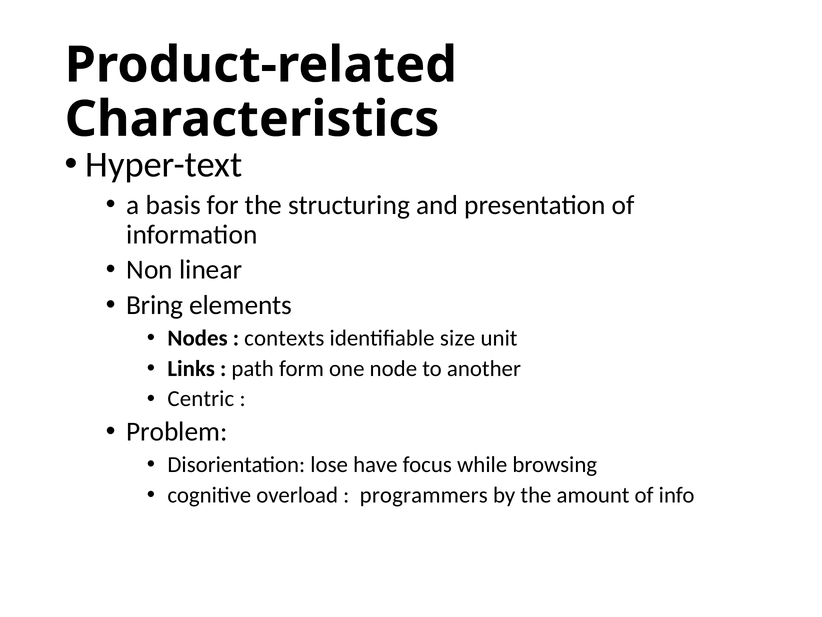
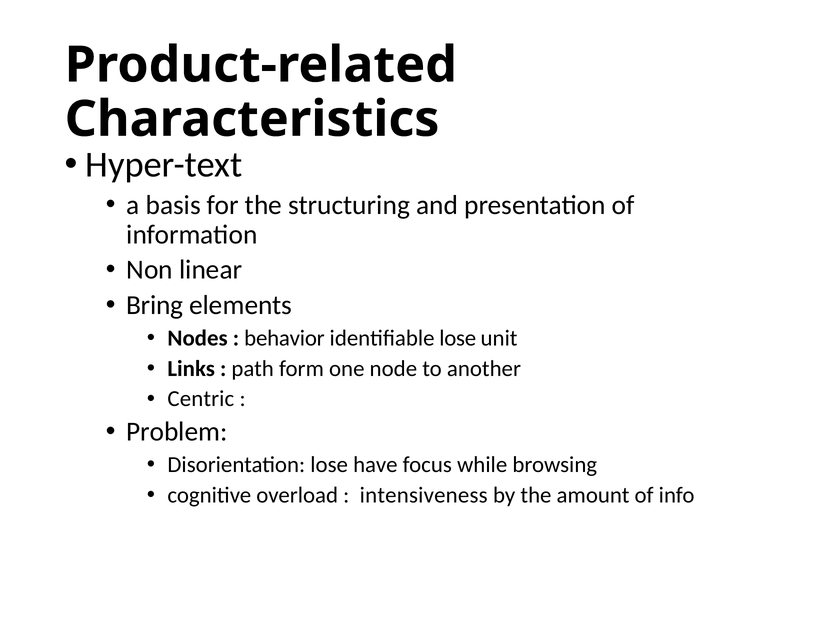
contexts: contexts -> behavior
identifiable size: size -> lose
programmers: programmers -> intensiveness
